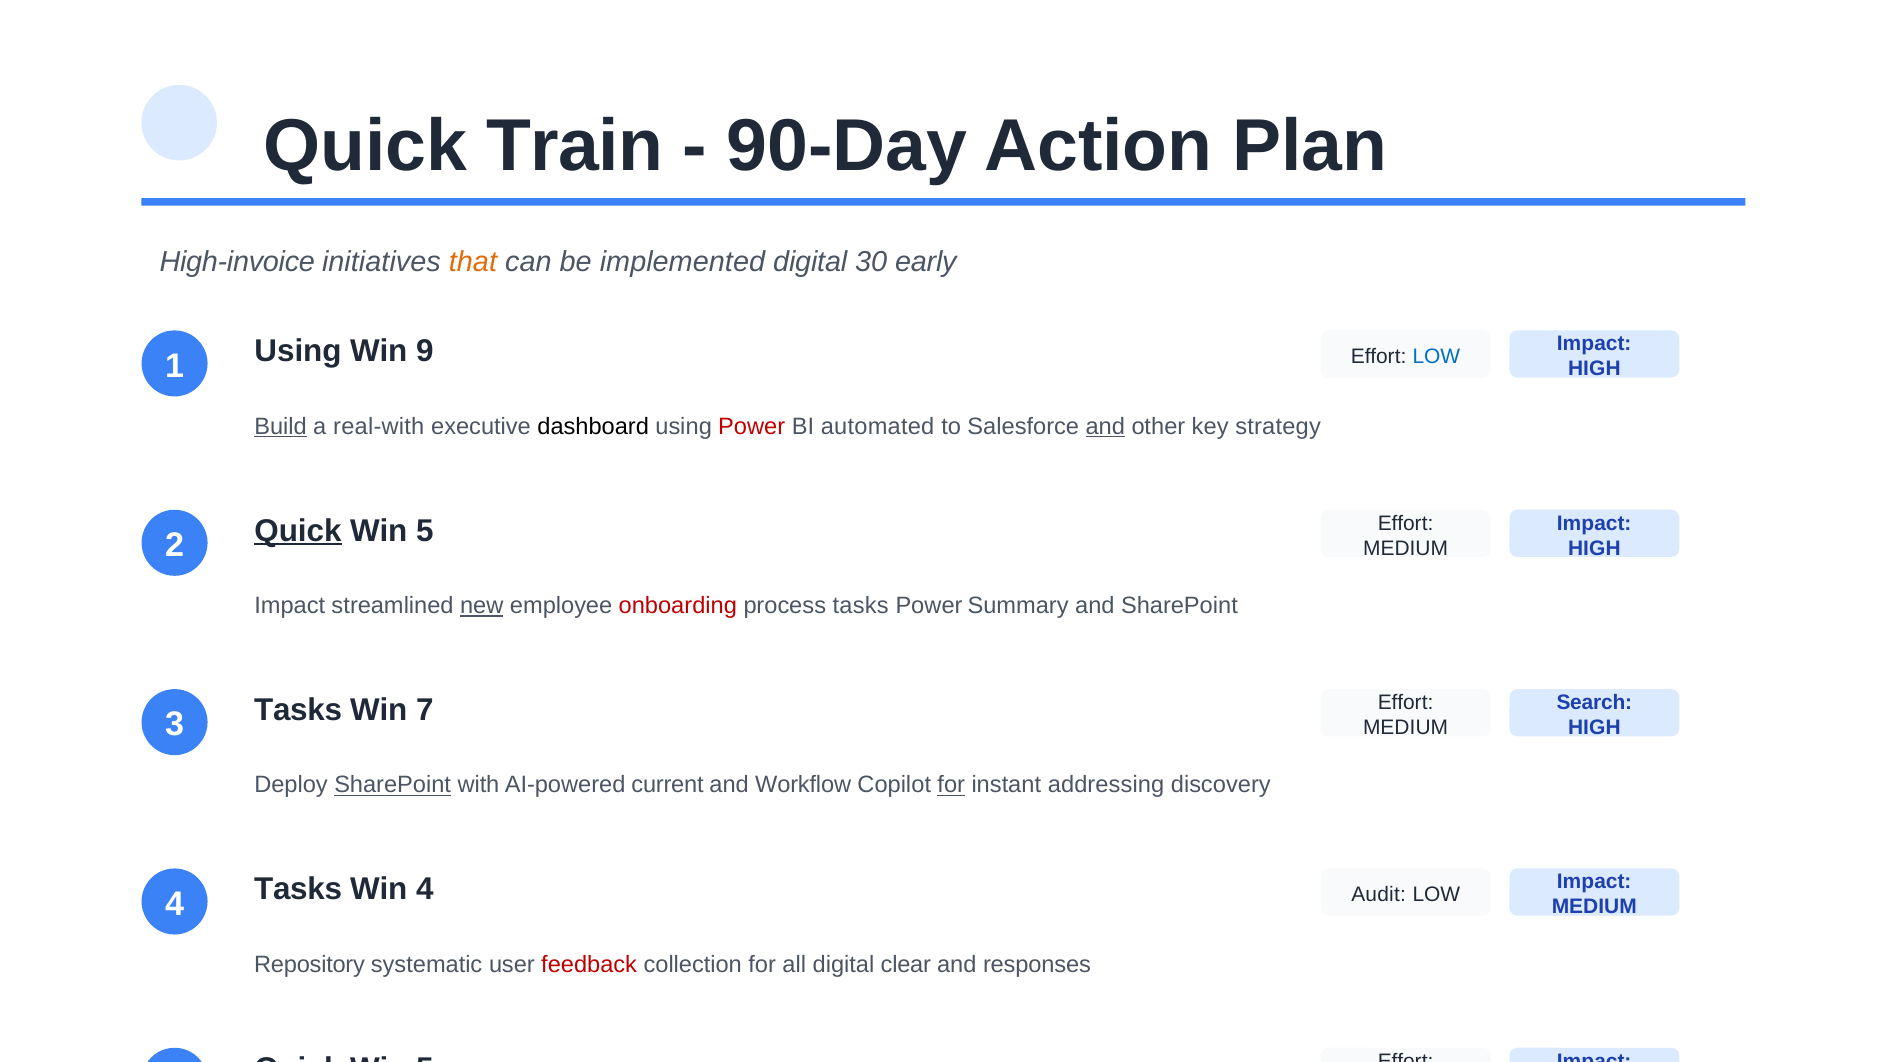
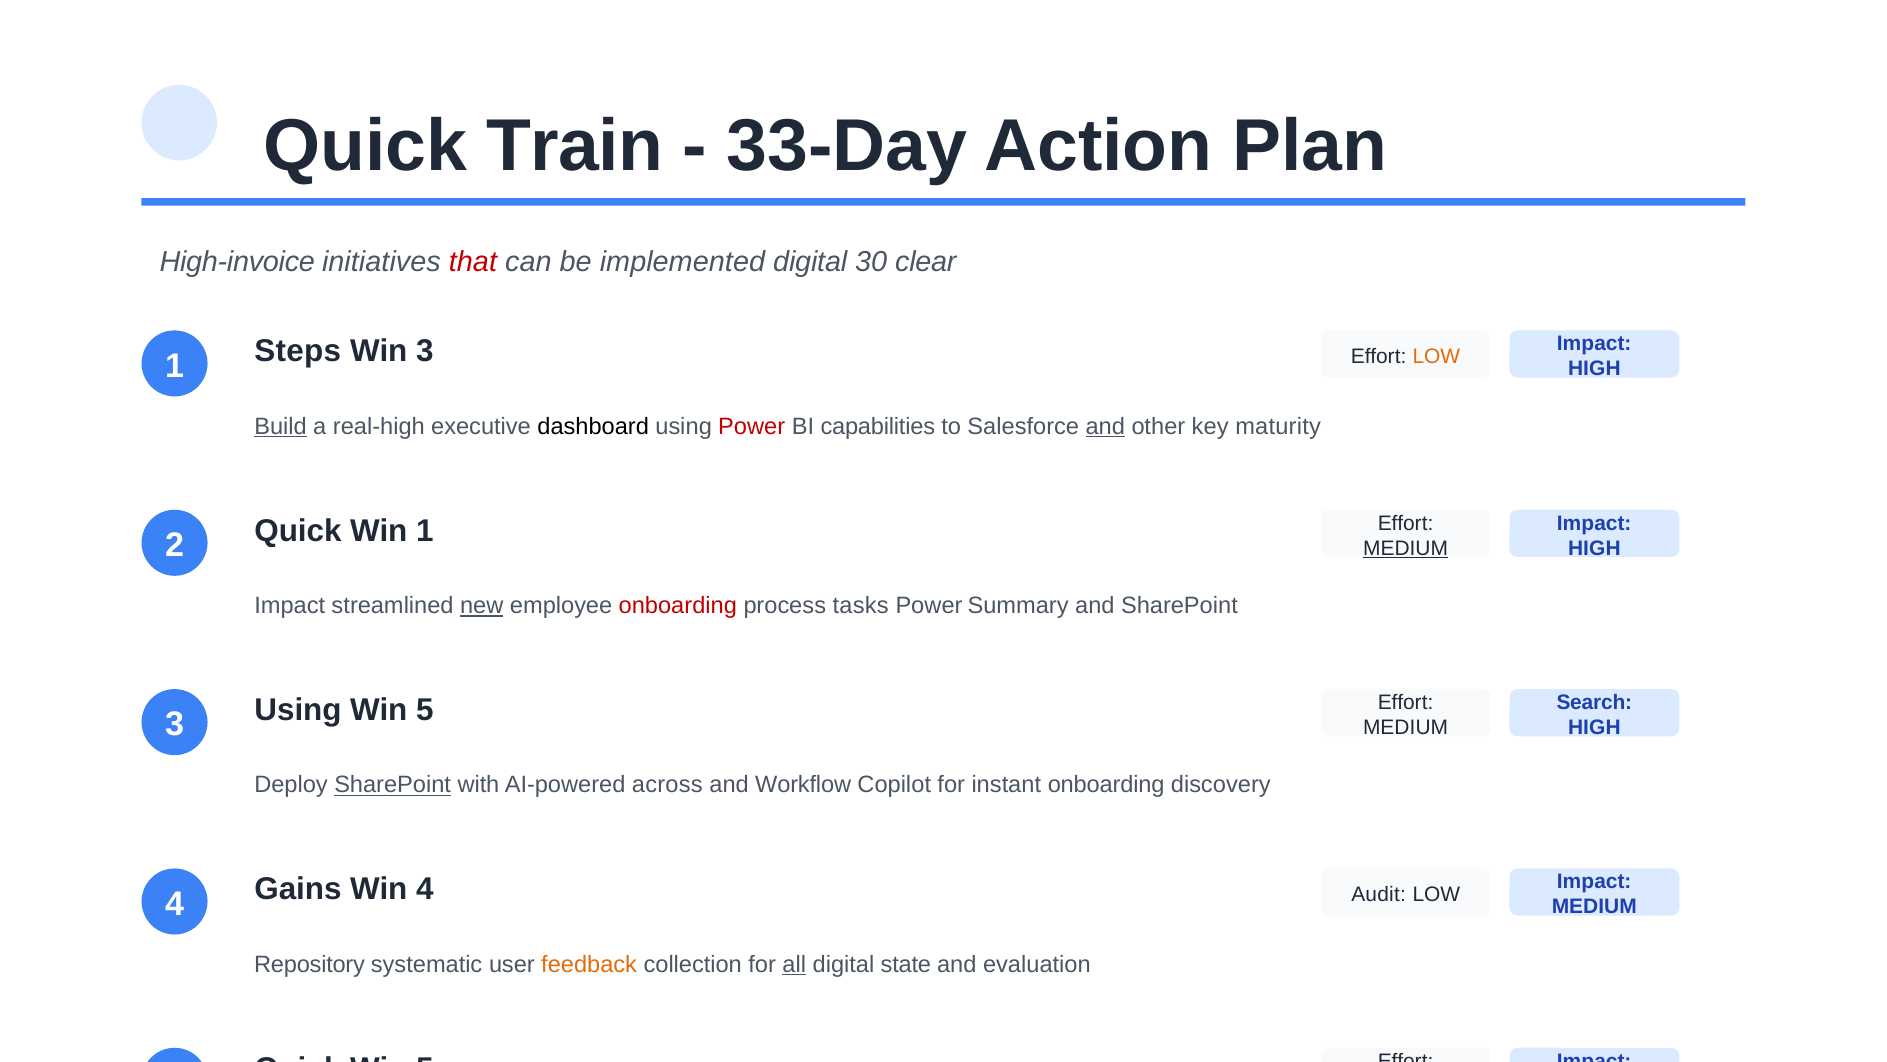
90-Day: 90-Day -> 33-Day
that colour: orange -> red
early: early -> clear
1 Using: Using -> Steps
Win 9: 9 -> 3
LOW at (1436, 356) colour: blue -> orange
real-with: real-with -> real-high
automated: automated -> capabilities
strategy: strategy -> maturity
Quick at (298, 530) underline: present -> none
5 at (425, 530): 5 -> 1
MEDIUM at (1406, 548) underline: none -> present
3 Tasks: Tasks -> Using
7 at (425, 710): 7 -> 5
current: current -> across
for at (951, 785) underline: present -> none
instant addressing: addressing -> onboarding
4 Tasks: Tasks -> Gains
feedback colour: red -> orange
all underline: none -> present
clear: clear -> state
responses: responses -> evaluation
